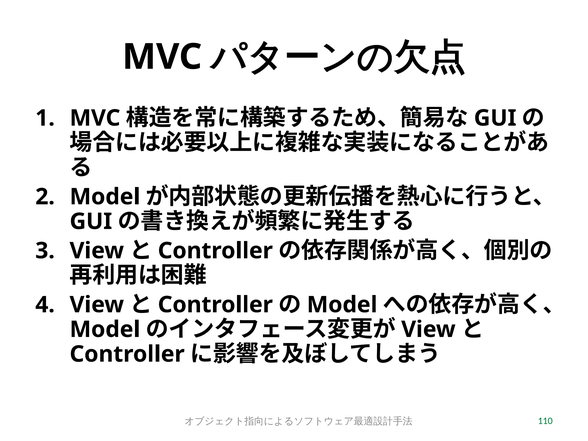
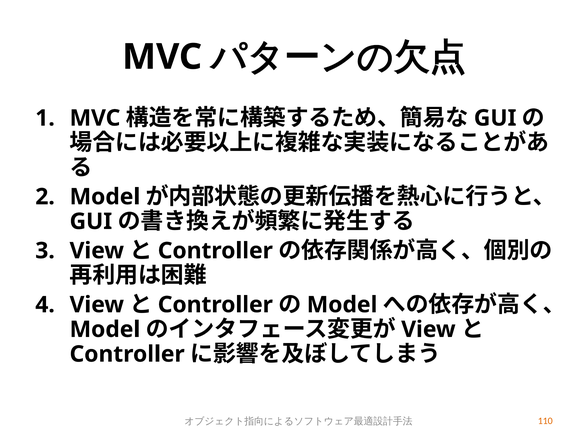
110 colour: green -> orange
